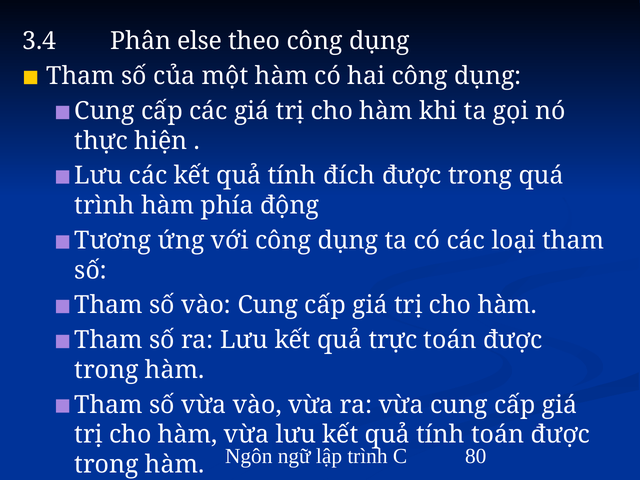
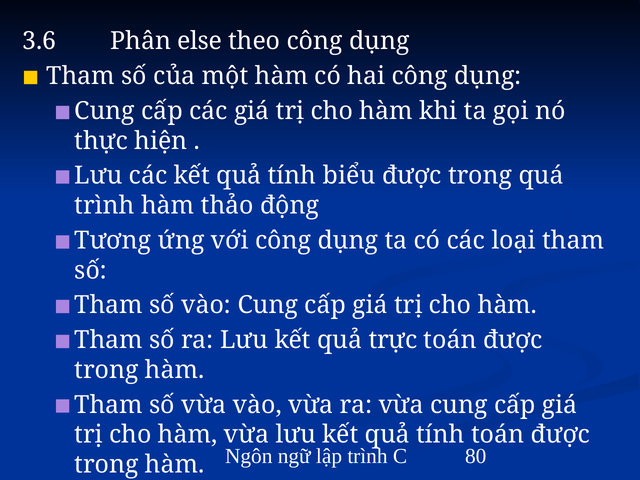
3.4: 3.4 -> 3.6
đích: đích -> biểu
phía: phía -> thảo
